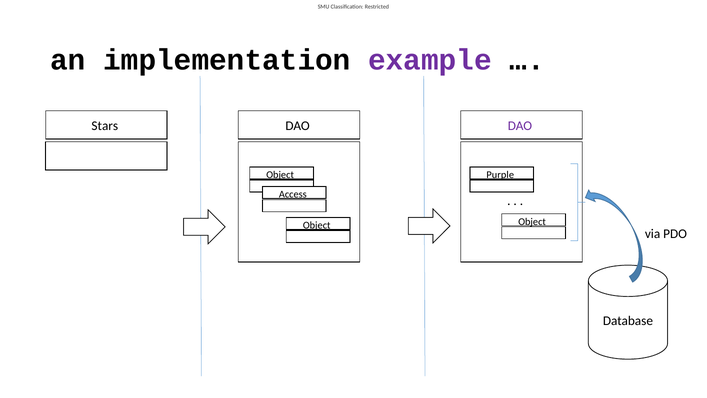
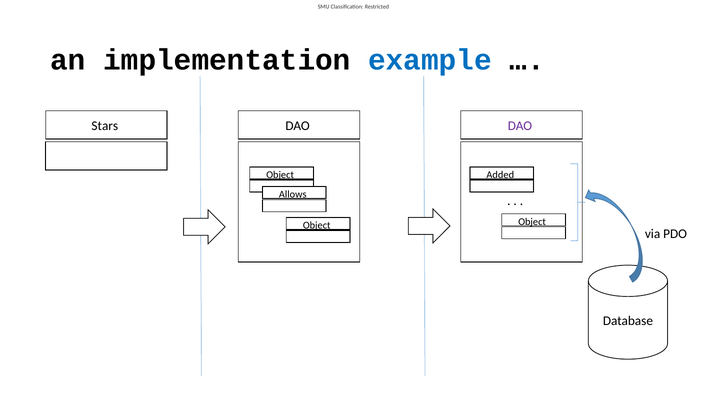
example colour: purple -> blue
Purple: Purple -> Added
Access: Access -> Allows
